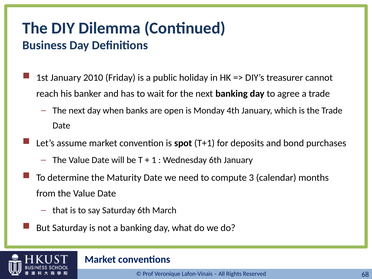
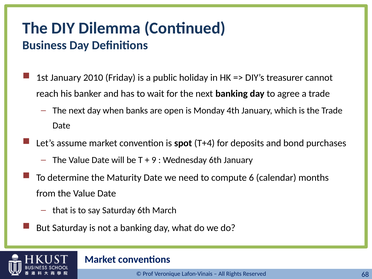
T+1: T+1 -> T+4
1: 1 -> 9
3: 3 -> 6
